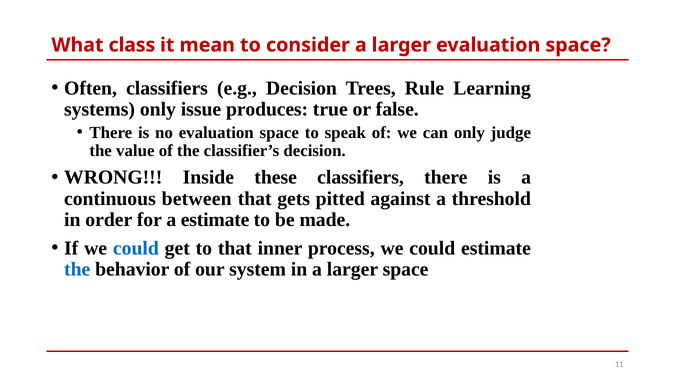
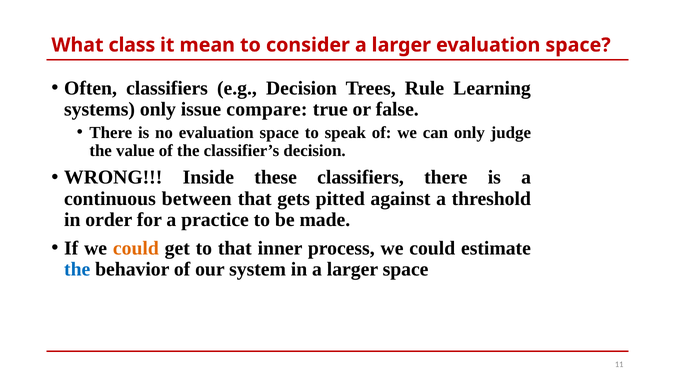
produces: produces -> compare
a estimate: estimate -> practice
could at (136, 248) colour: blue -> orange
